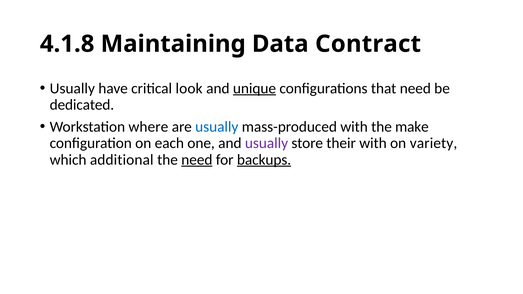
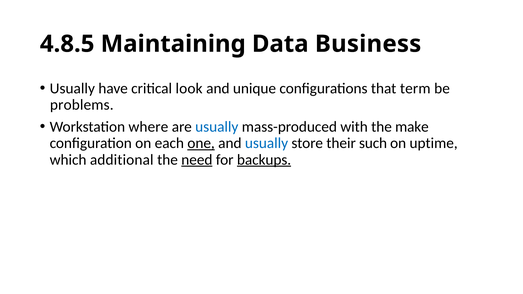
4.1.8: 4.1.8 -> 4.8.5
Contract: Contract -> Business
unique underline: present -> none
that need: need -> term
dedicated: dedicated -> problems
one underline: none -> present
usually at (267, 143) colour: purple -> blue
their with: with -> such
variety: variety -> uptime
